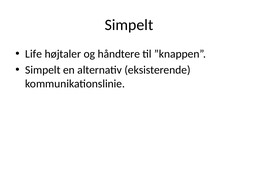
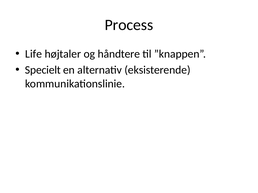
Simpelt at (129, 25): Simpelt -> Process
Simpelt at (43, 70): Simpelt -> Specielt
